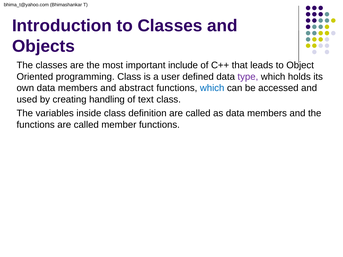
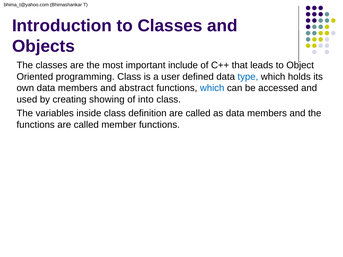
type colour: purple -> blue
handling: handling -> showing
text: text -> into
